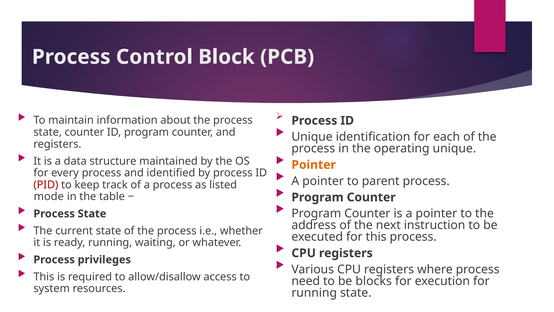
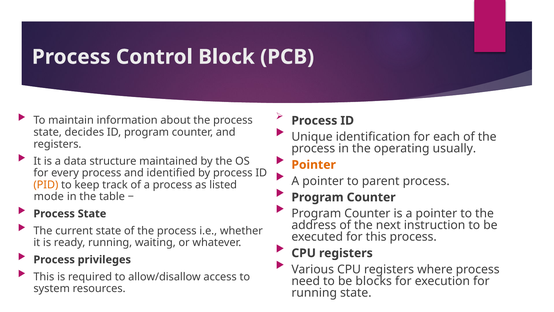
state counter: counter -> decides
operating unique: unique -> usually
PID colour: red -> orange
